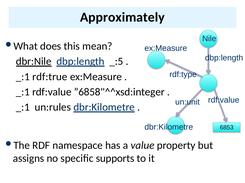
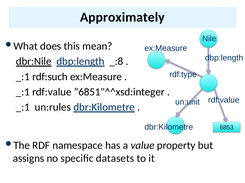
_:5: _:5 -> _:8
rdf:true: rdf:true -> rdf:such
”6858"^^xsd:integer: ”6858"^^xsd:integer -> ”6851"^^xsd:integer
supports: supports -> datasets
